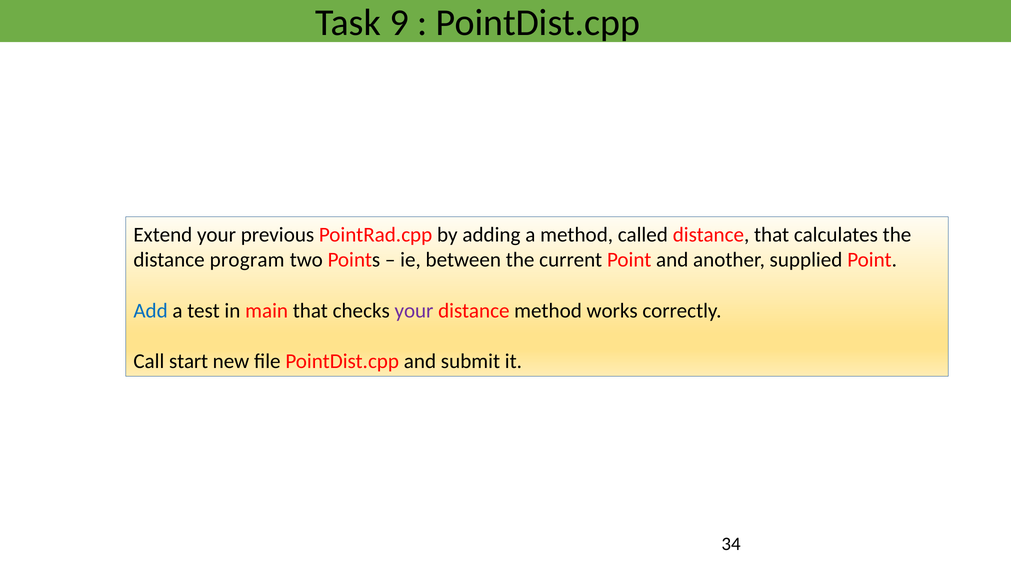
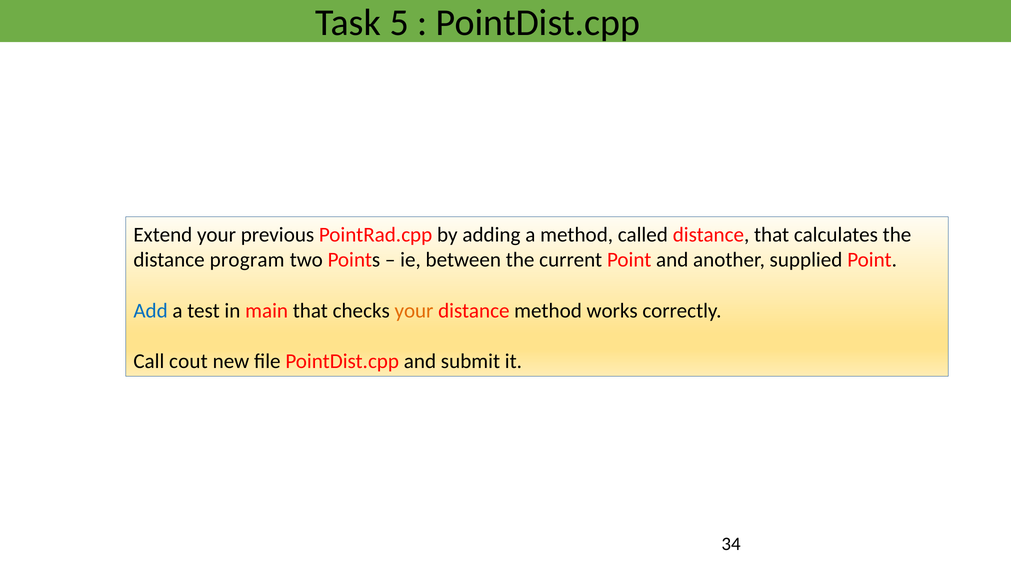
9: 9 -> 5
your at (414, 310) colour: purple -> orange
start: start -> cout
